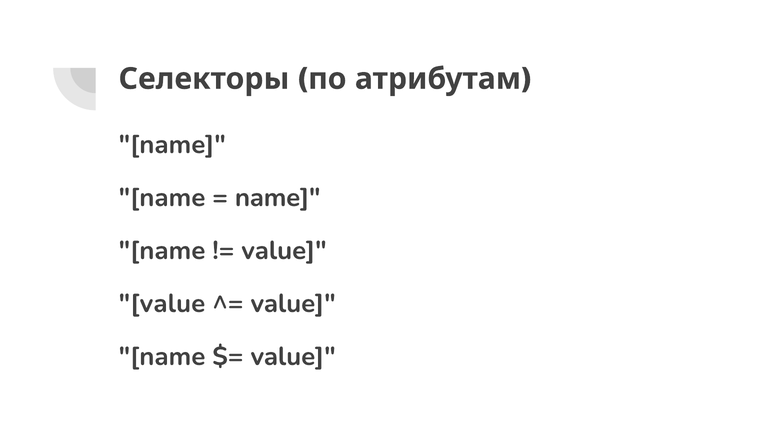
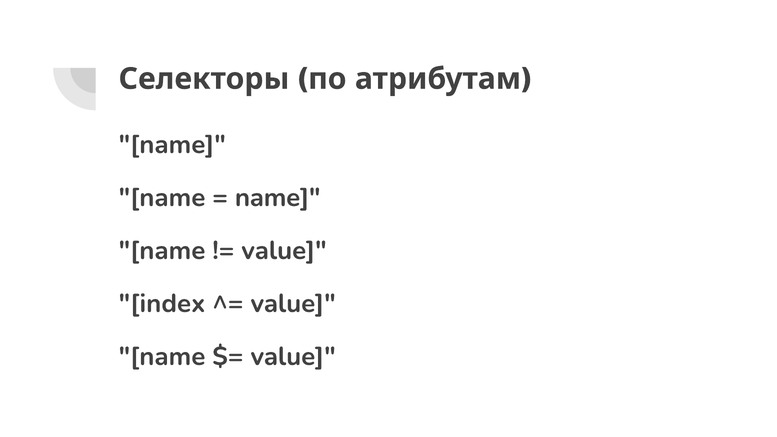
value at (162, 303): value -> index
